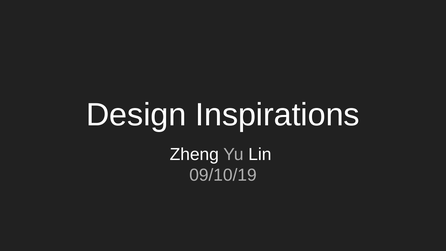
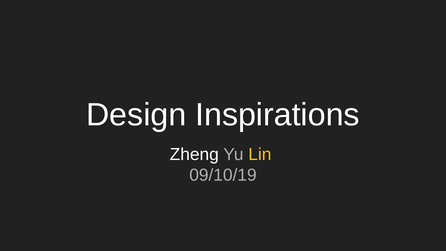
Lin colour: white -> yellow
